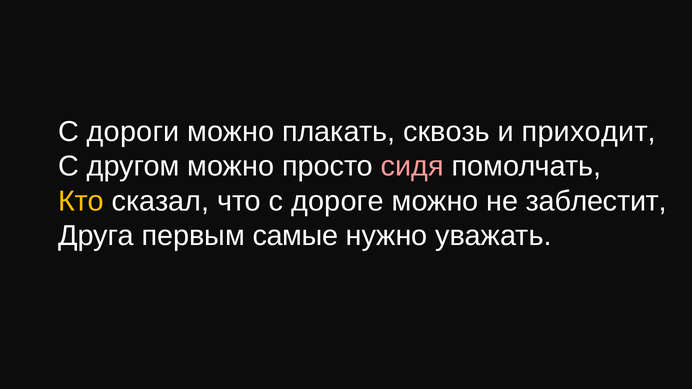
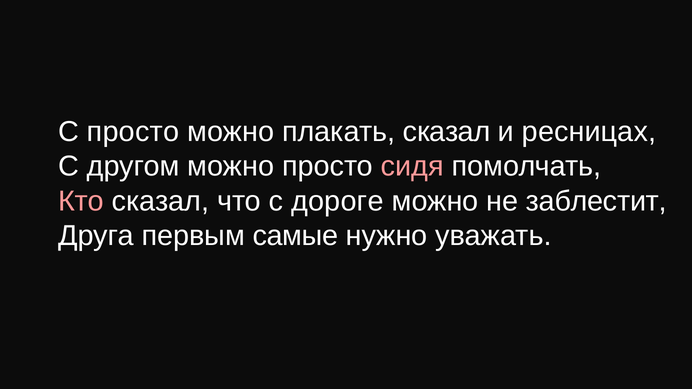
С дороги: дороги -> просто
плакать сквозь: сквозь -> сказал
приходит: приходит -> ресницах
Кто colour: yellow -> pink
